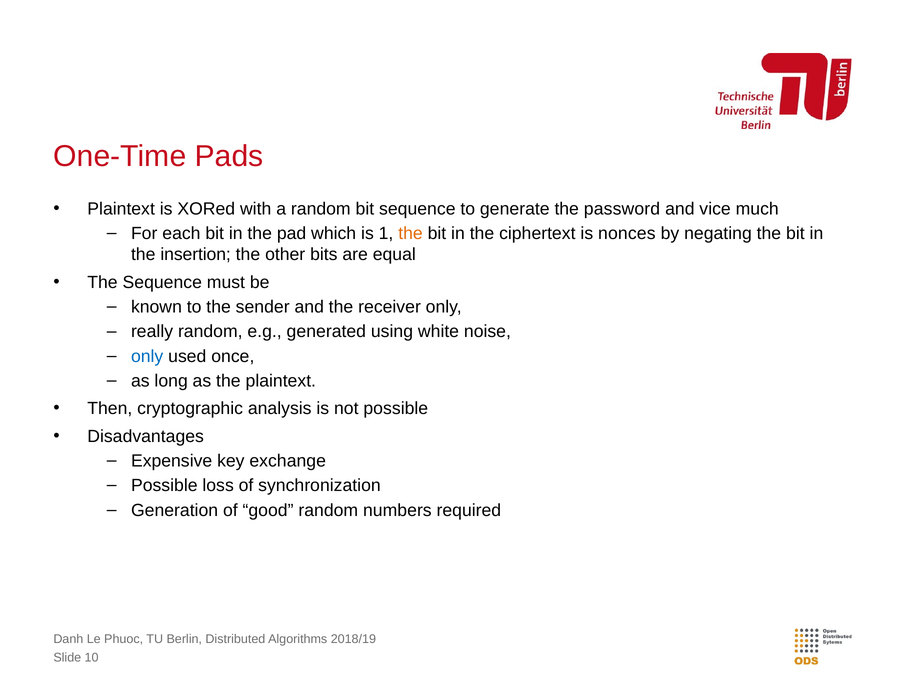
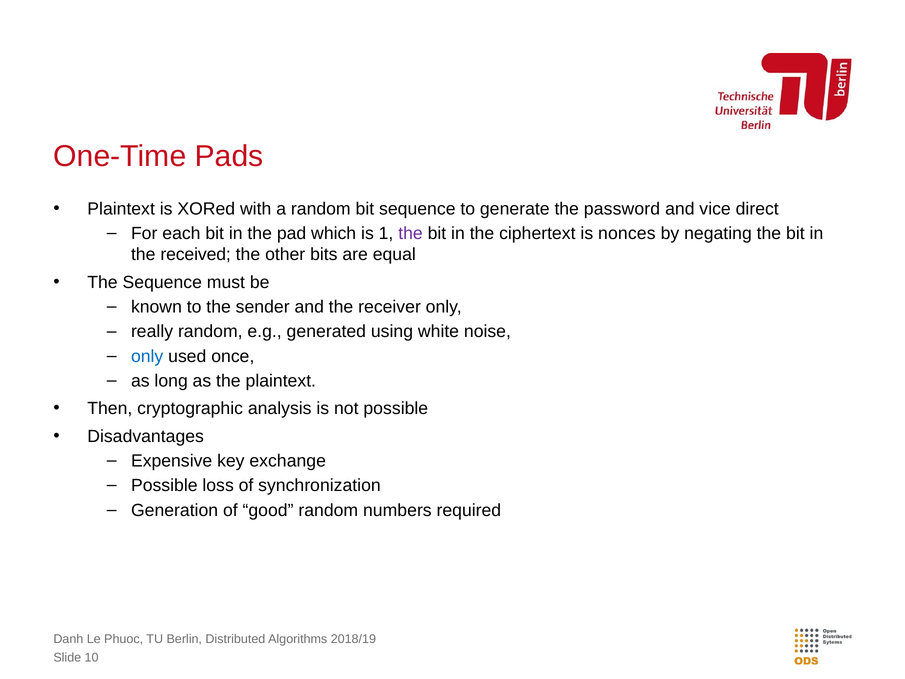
much: much -> direct
the at (411, 233) colour: orange -> purple
insertion: insertion -> received
